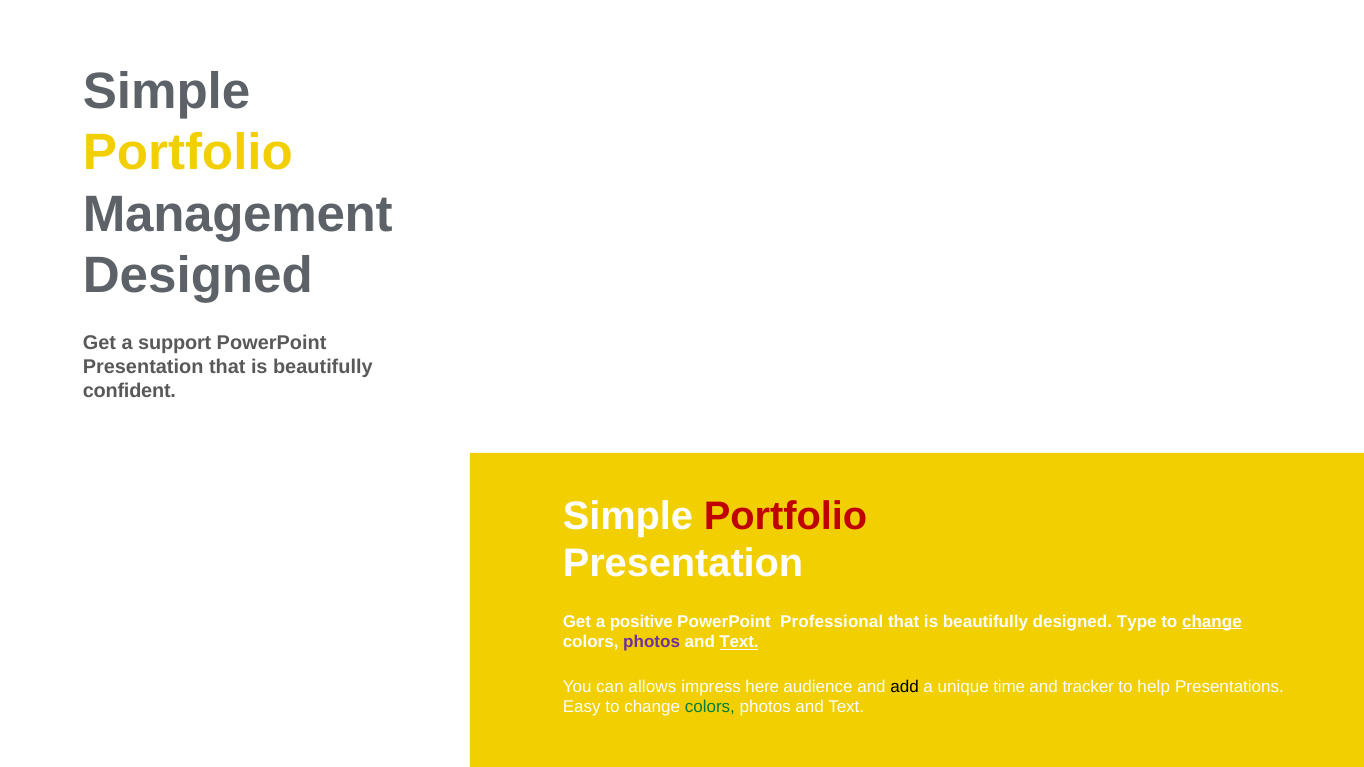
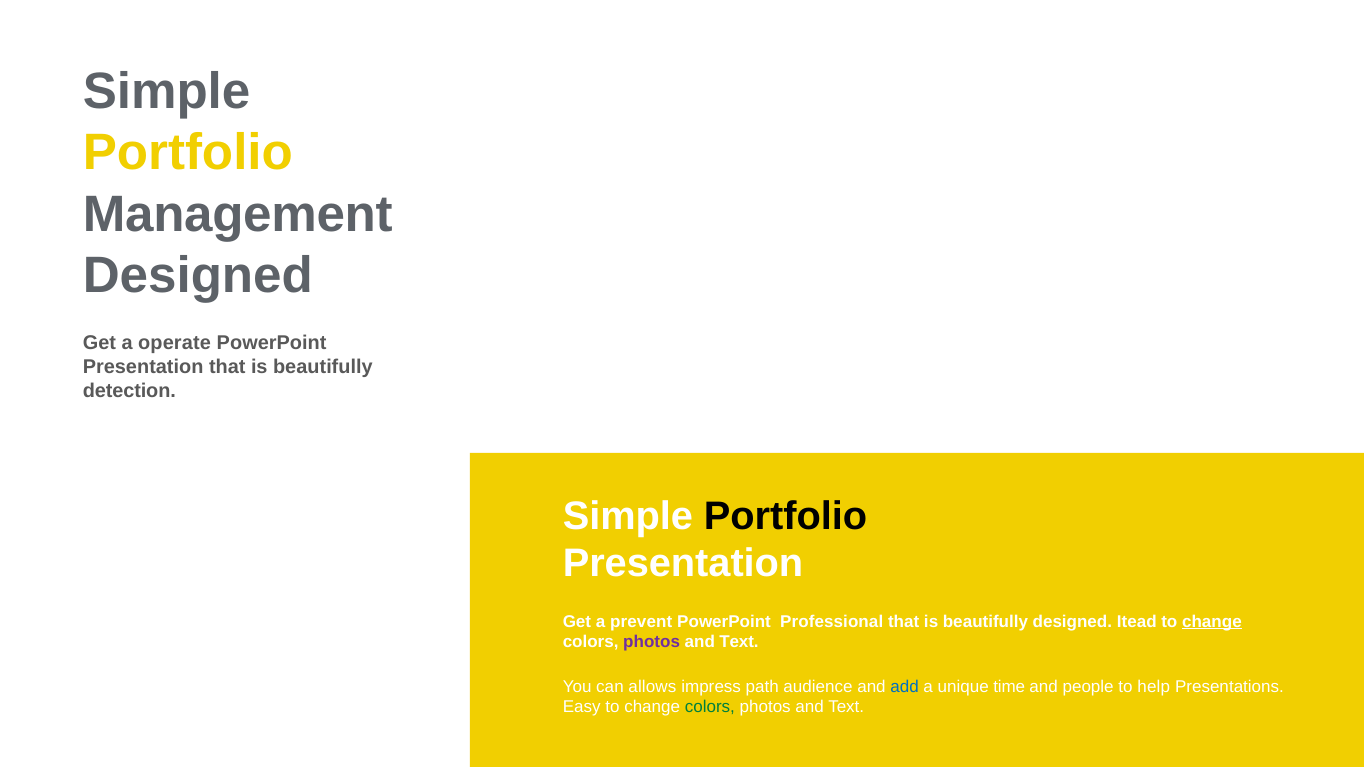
support: support -> operate
confident: confident -> detection
Portfolio at (785, 516) colour: red -> black
positive: positive -> prevent
Type: Type -> Itead
Text at (739, 642) underline: present -> none
here: here -> path
add colour: black -> blue
tracker: tracker -> people
